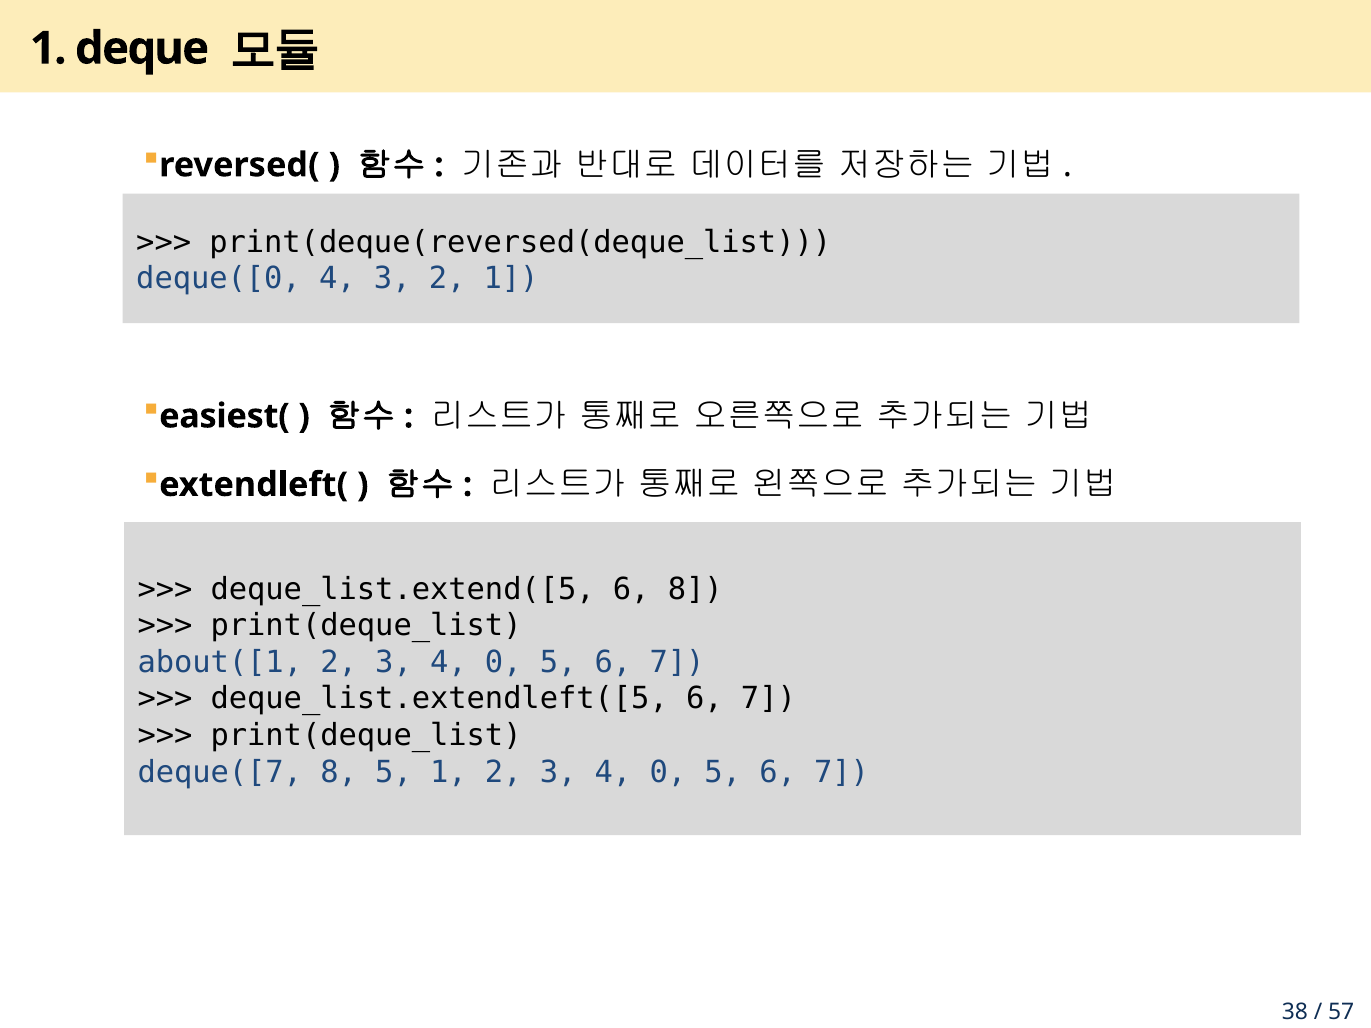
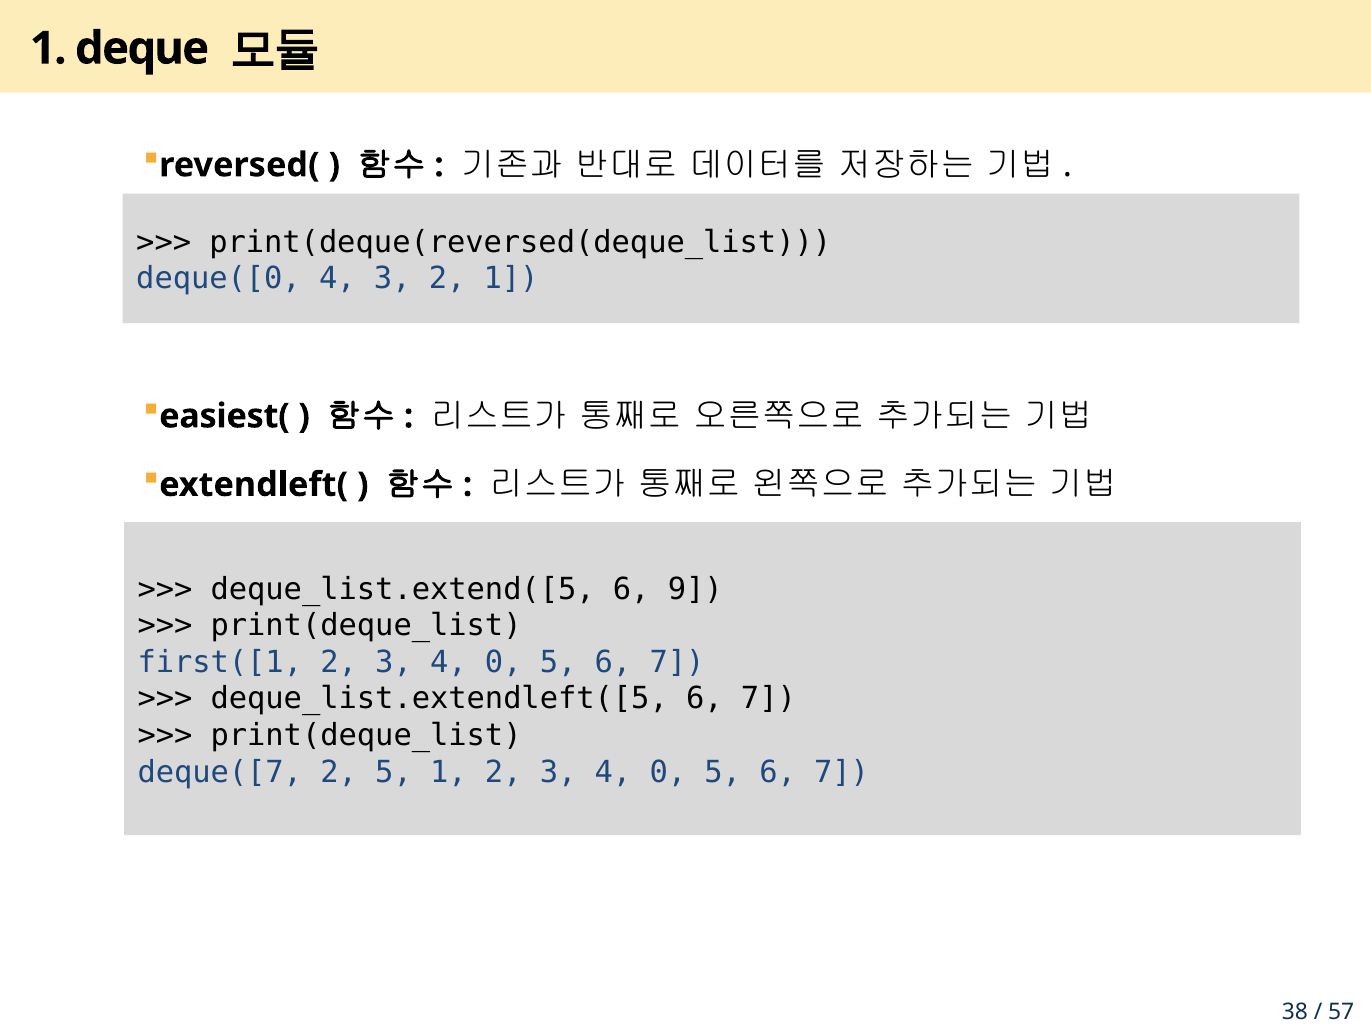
6 8: 8 -> 9
about([1: about([1 -> first([1
deque([7 8: 8 -> 2
